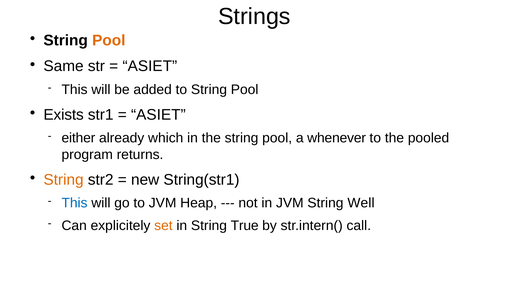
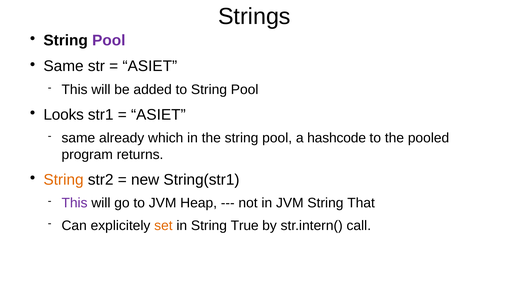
Pool at (109, 40) colour: orange -> purple
Exists: Exists -> Looks
either at (78, 138): either -> same
whenever: whenever -> hashcode
This at (75, 203) colour: blue -> purple
Well: Well -> That
